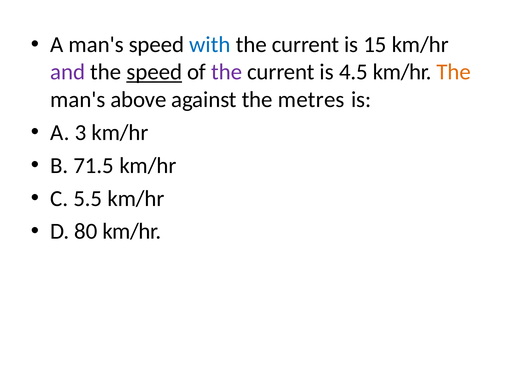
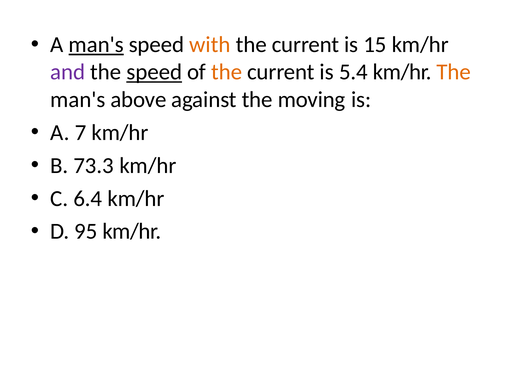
man's at (96, 45) underline: none -> present
with colour: blue -> orange
the at (227, 72) colour: purple -> orange
4.5: 4.5 -> 5.4
metres: metres -> moving
3: 3 -> 7
71.5: 71.5 -> 73.3
5.5: 5.5 -> 6.4
80: 80 -> 95
